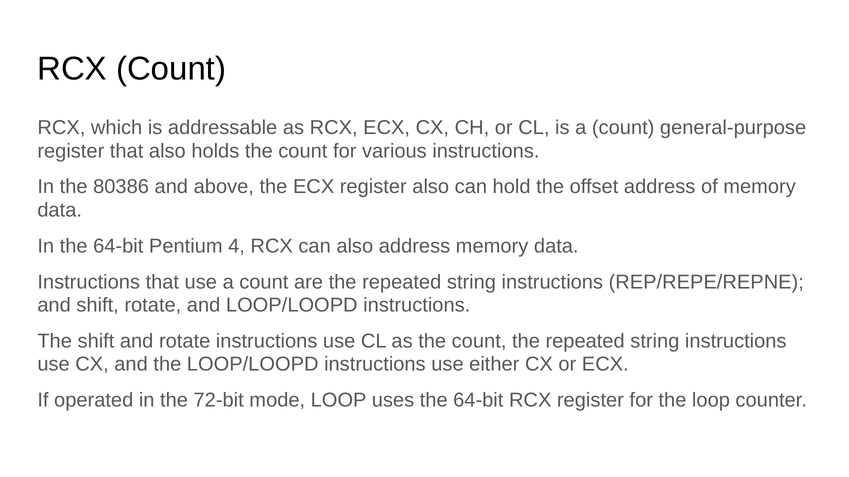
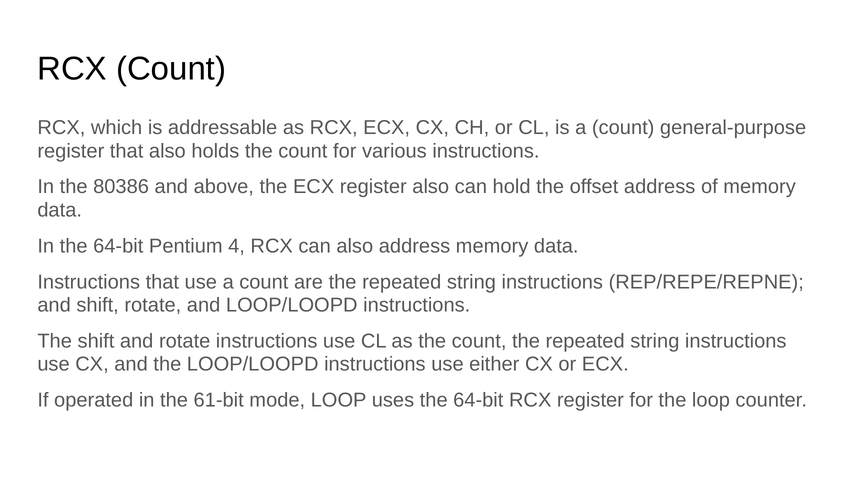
72-bit: 72-bit -> 61-bit
